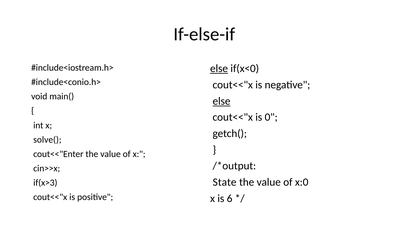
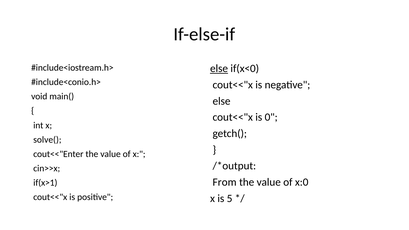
else at (222, 101) underline: present -> none
State: State -> From
if(x>3: if(x>3 -> if(x>1
6: 6 -> 5
